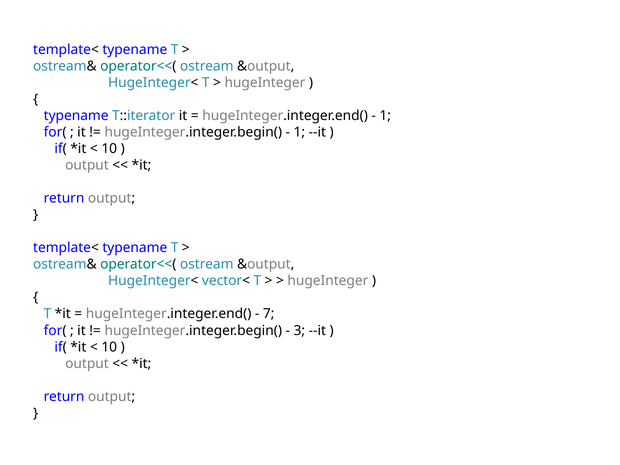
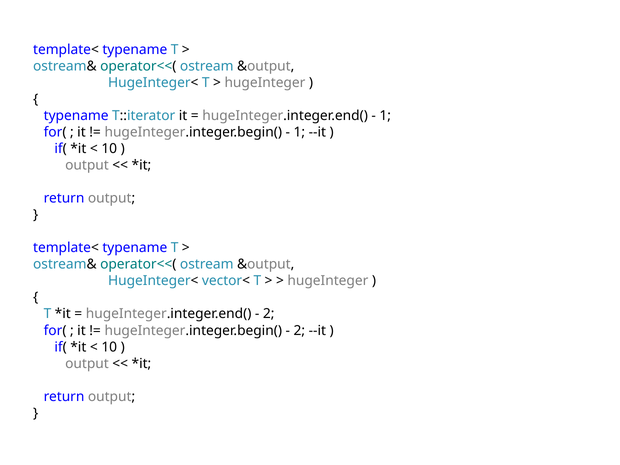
7 at (269, 314): 7 -> 2
3 at (299, 330): 3 -> 2
